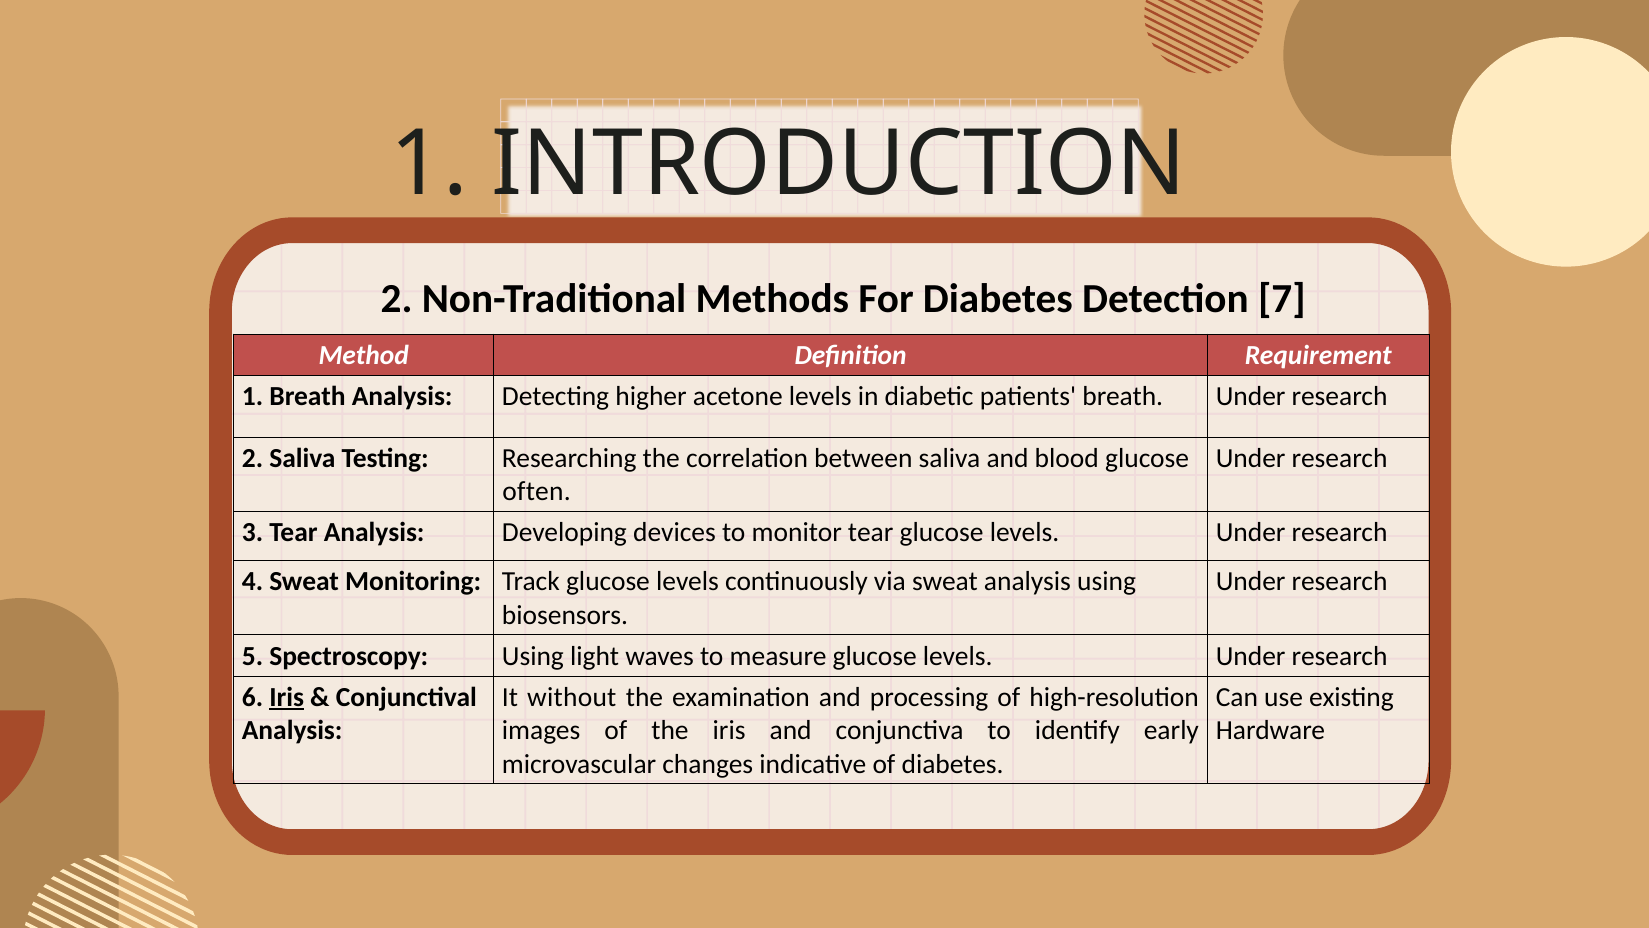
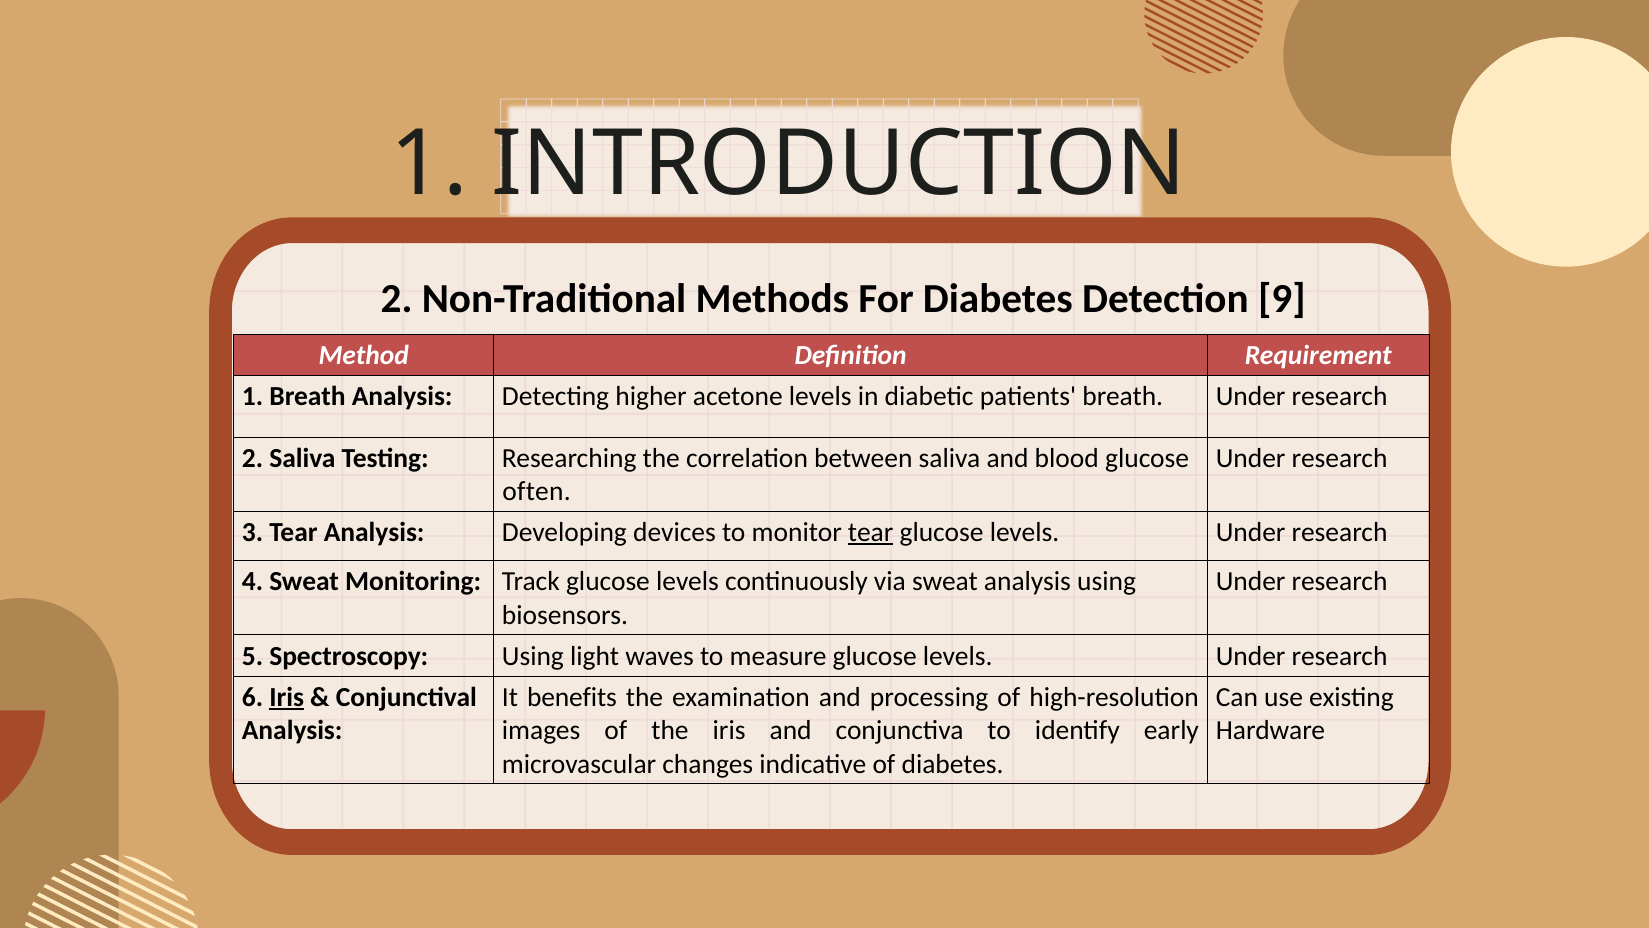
7: 7 -> 9
tear at (871, 532) underline: none -> present
without: without -> benefits
